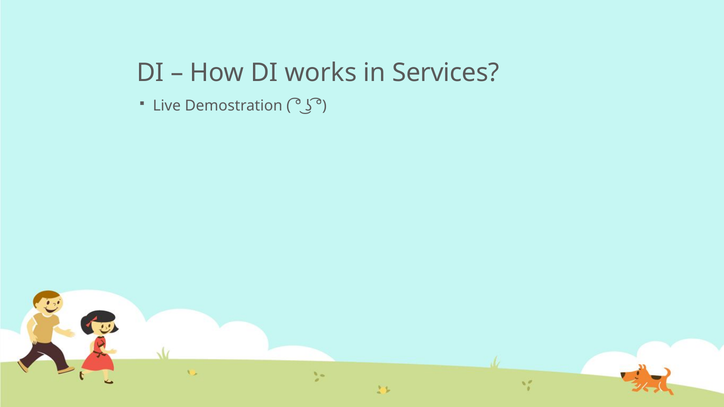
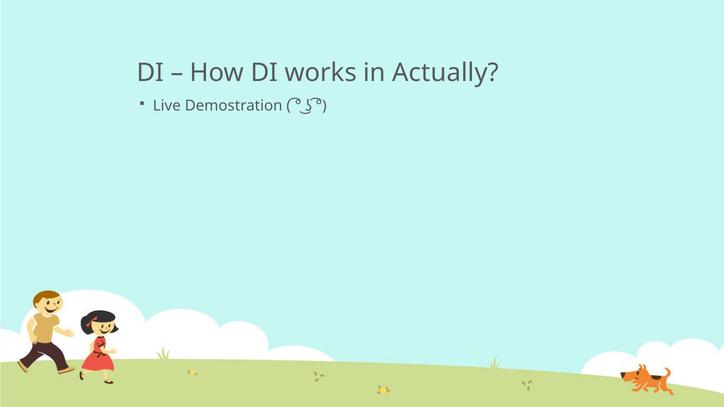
Services: Services -> Actually
